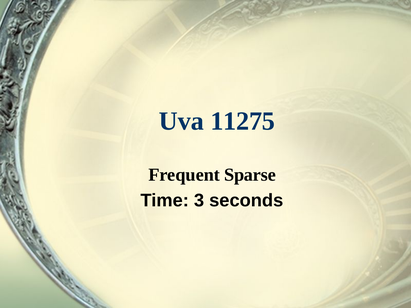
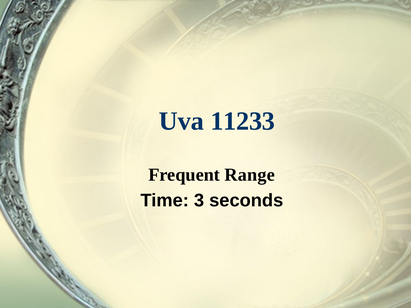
11275: 11275 -> 11233
Sparse: Sparse -> Range
